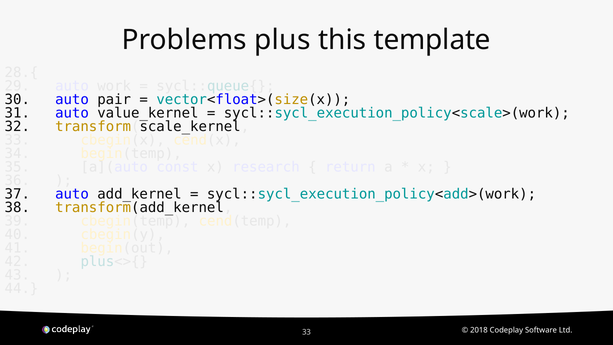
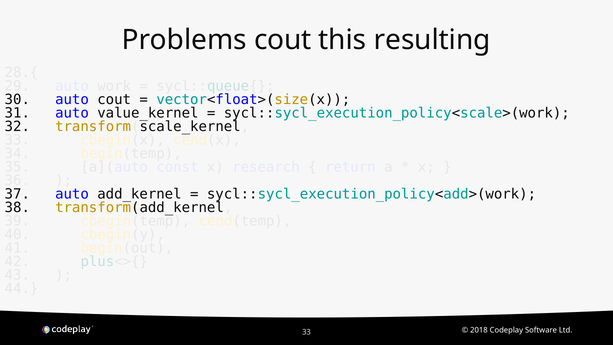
Problems plus: plus -> cout
template: template -> resulting
auto pair: pair -> cout
